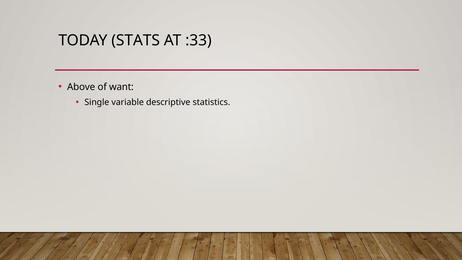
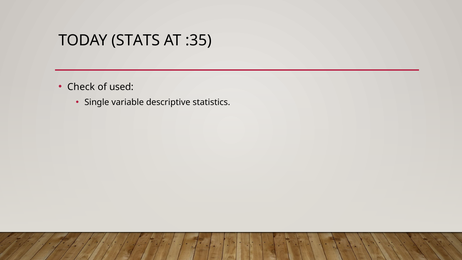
:33: :33 -> :35
Above: Above -> Check
want: want -> used
